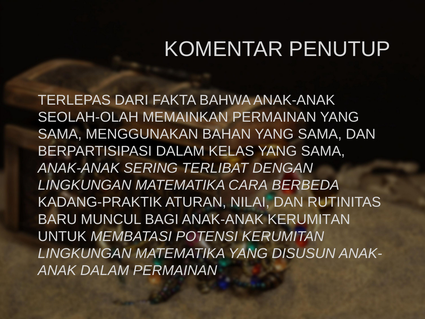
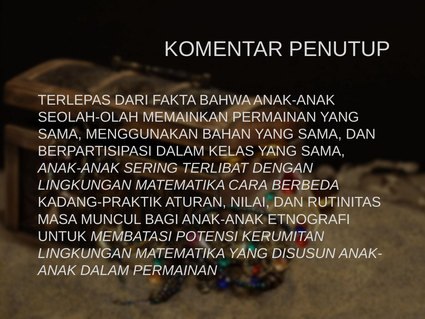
BARU: BARU -> MASA
ANAK-ANAK KERUMITAN: KERUMITAN -> ETNOGRAFI
